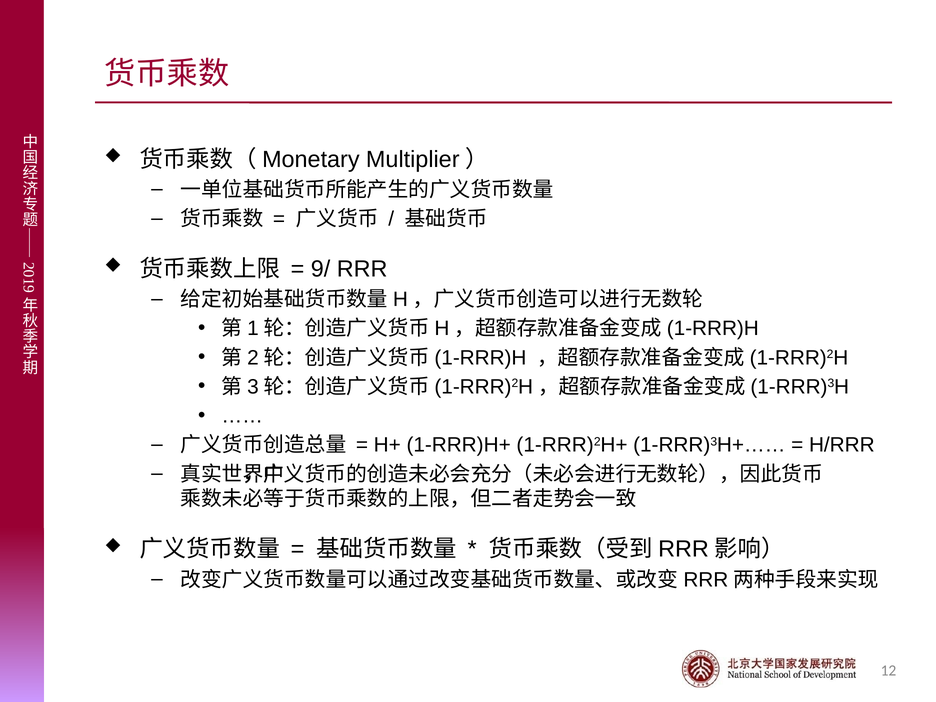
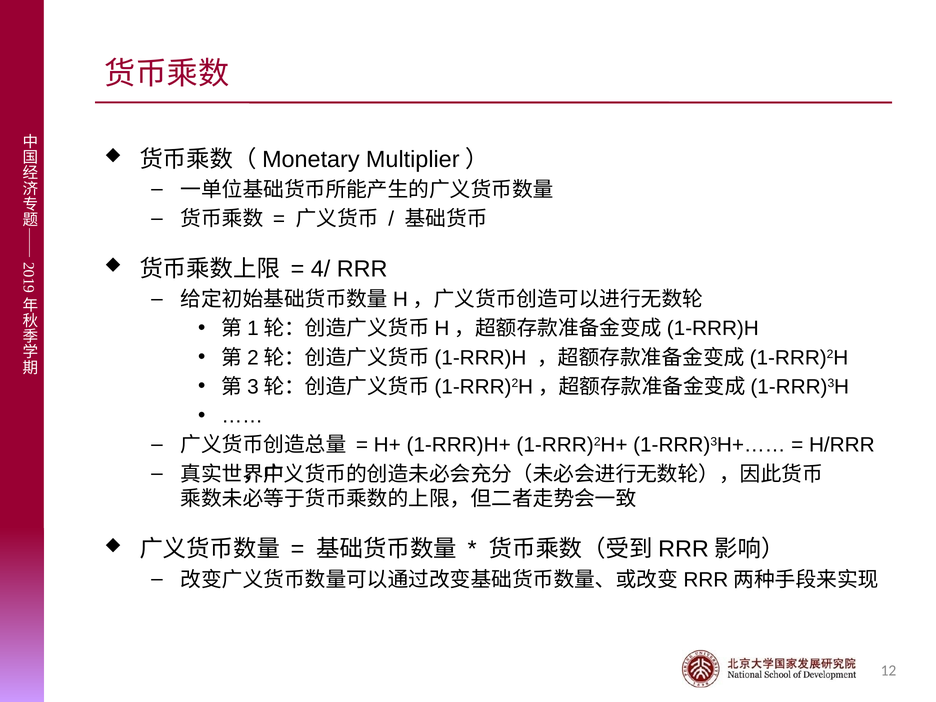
9/: 9/ -> 4/
